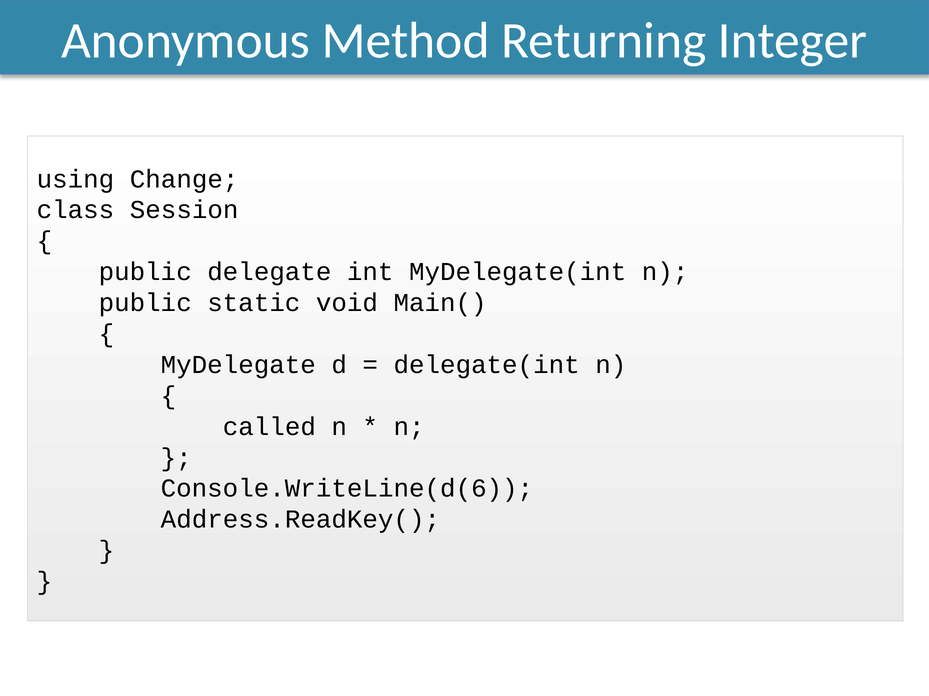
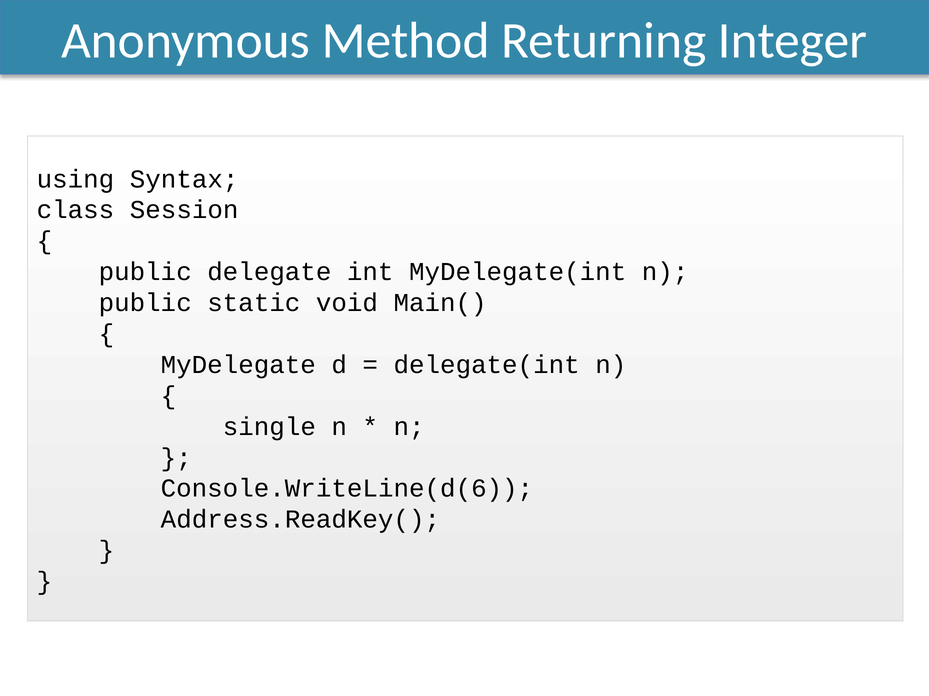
Change: Change -> Syntax
called: called -> single
